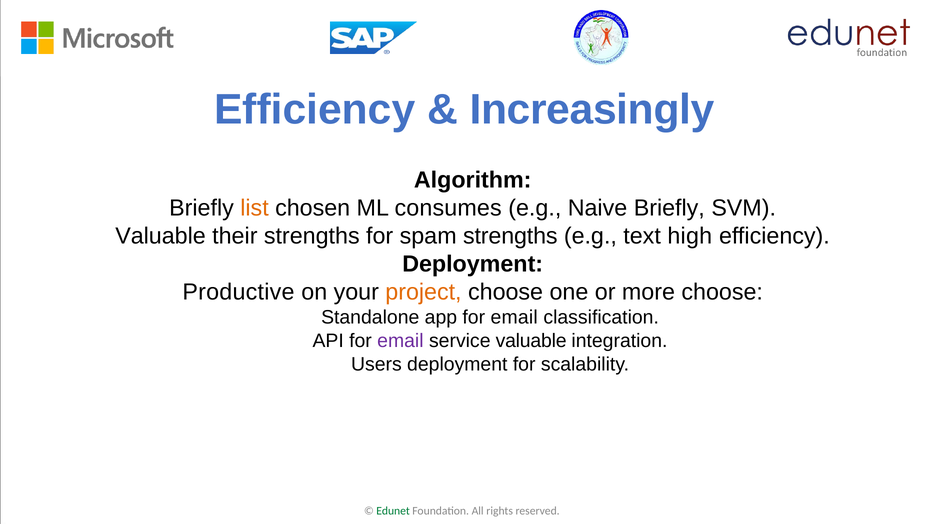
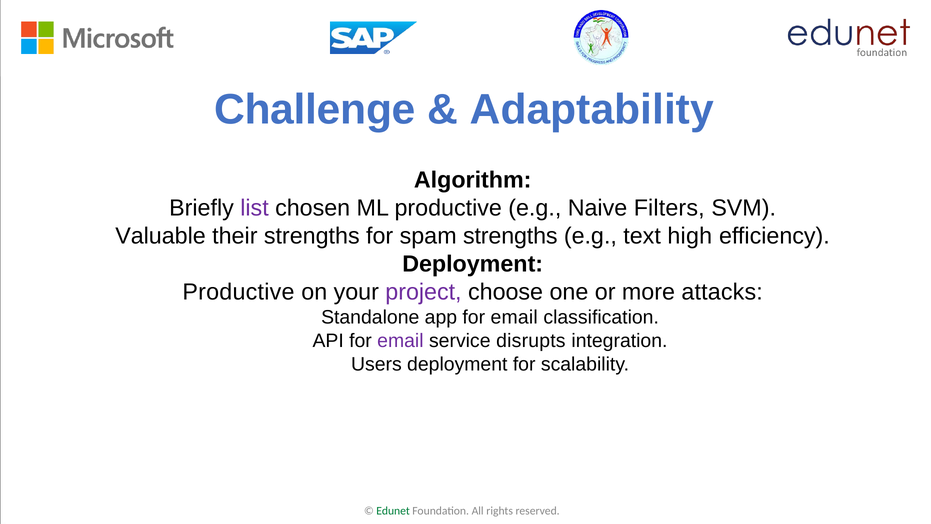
Efficiency at (315, 110): Efficiency -> Challenge
Increasingly: Increasingly -> Adaptability
list colour: orange -> purple
ML consumes: consumes -> productive
Naive Briefly: Briefly -> Filters
project colour: orange -> purple
more choose: choose -> attacks
service valuable: valuable -> disrupts
